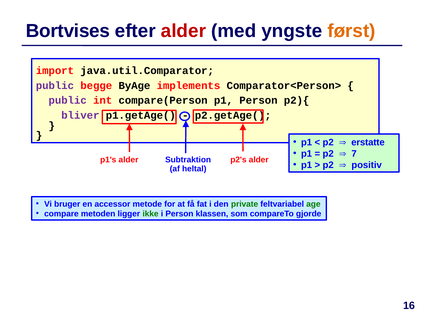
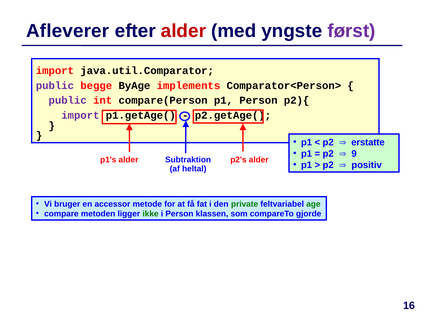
Bortvises: Bortvises -> Afleverer
først colour: orange -> purple
bliver at (80, 115): bliver -> import
7: 7 -> 9
